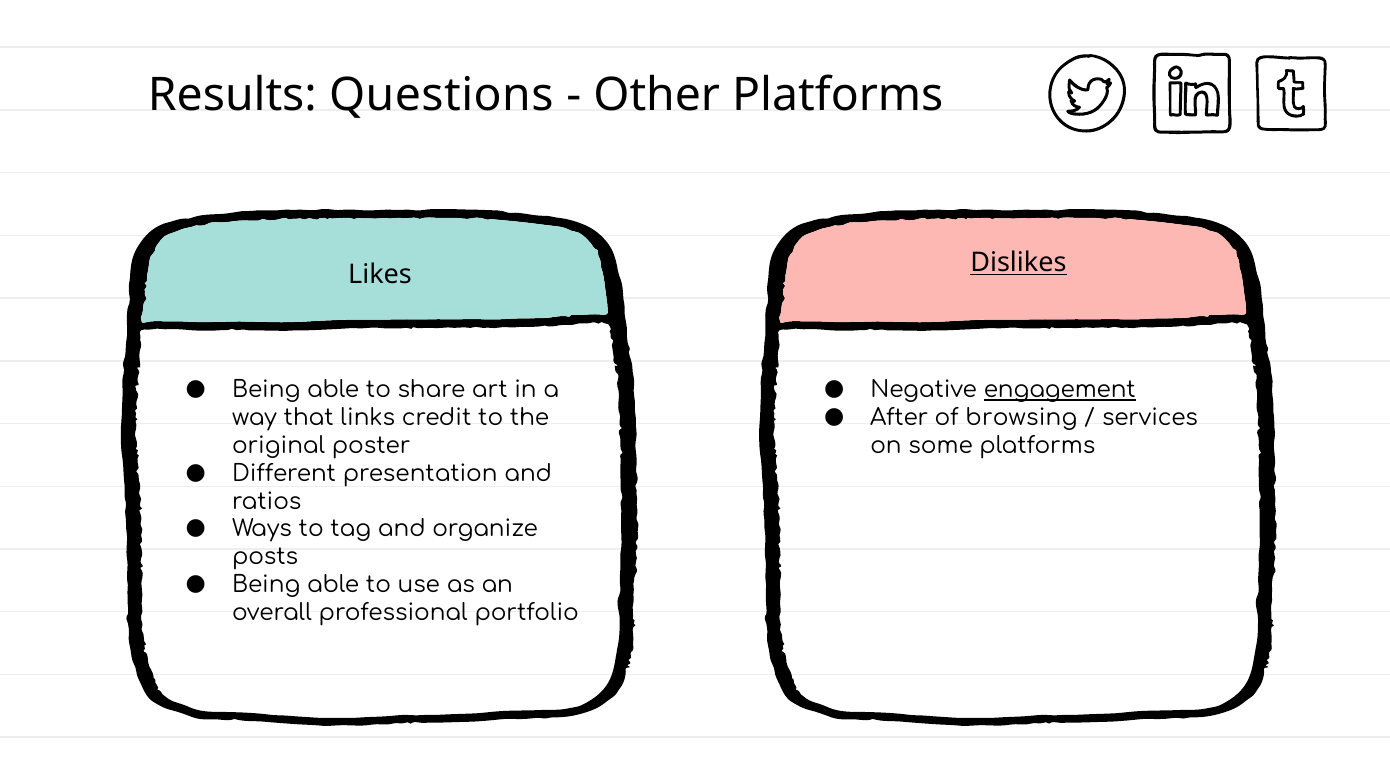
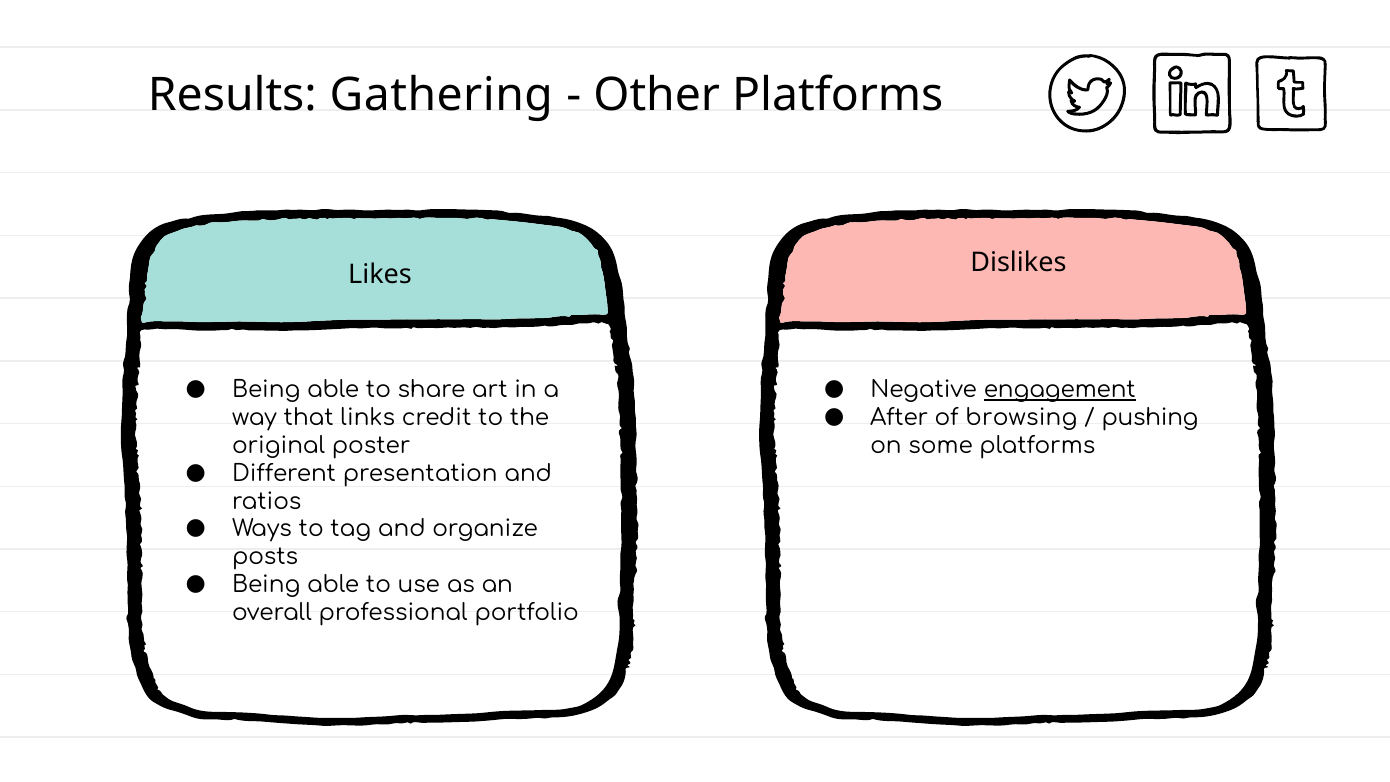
Questions: Questions -> Gathering
Dislikes underline: present -> none
services: services -> pushing
